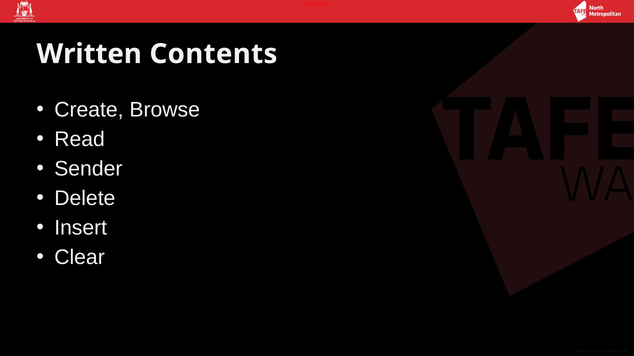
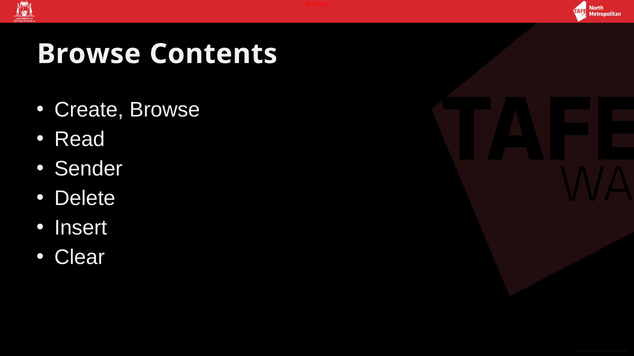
Written at (89, 54): Written -> Browse
